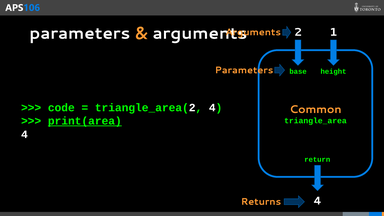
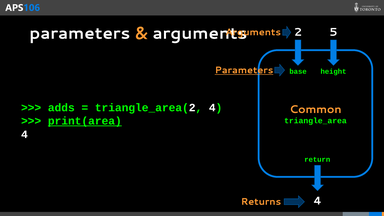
1: 1 -> 5
Parameters at (244, 70) underline: none -> present
code: code -> adds
